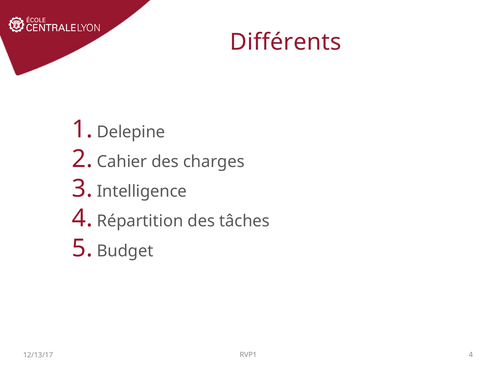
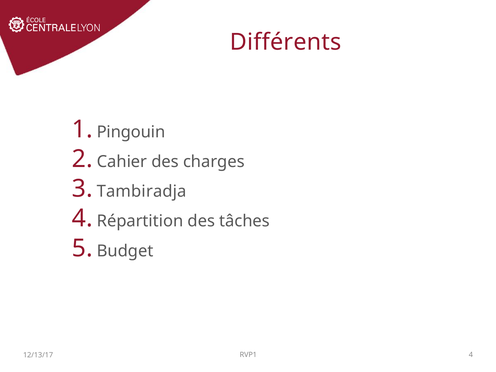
Delepine: Delepine -> Pingouin
Intelligence: Intelligence -> Tambiradja
